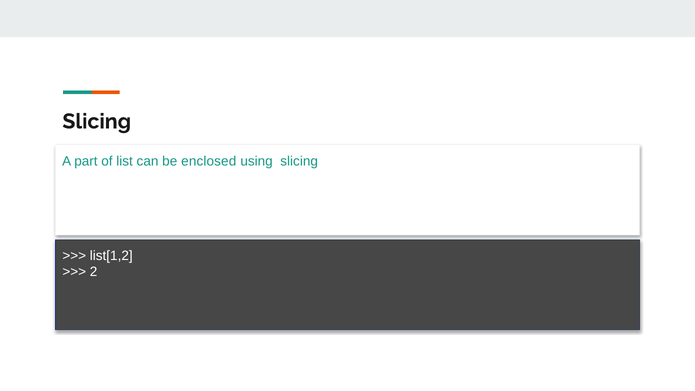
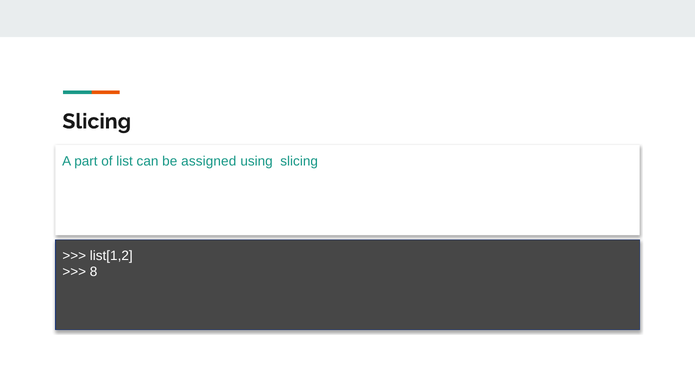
enclosed: enclosed -> assigned
2: 2 -> 8
